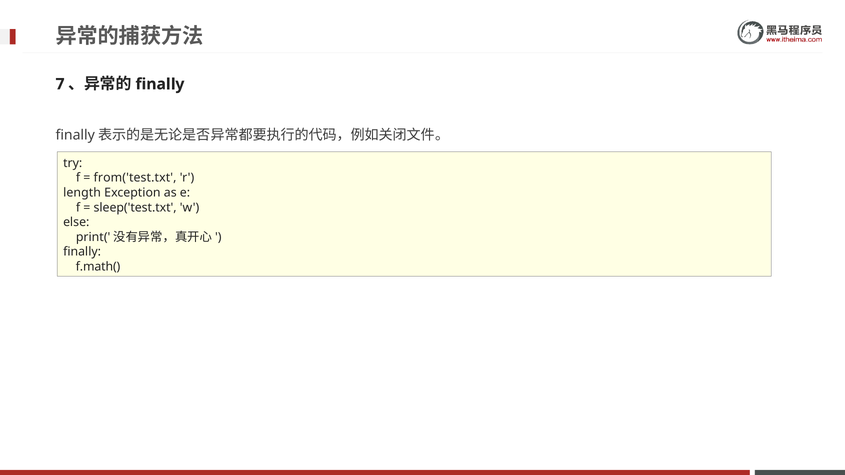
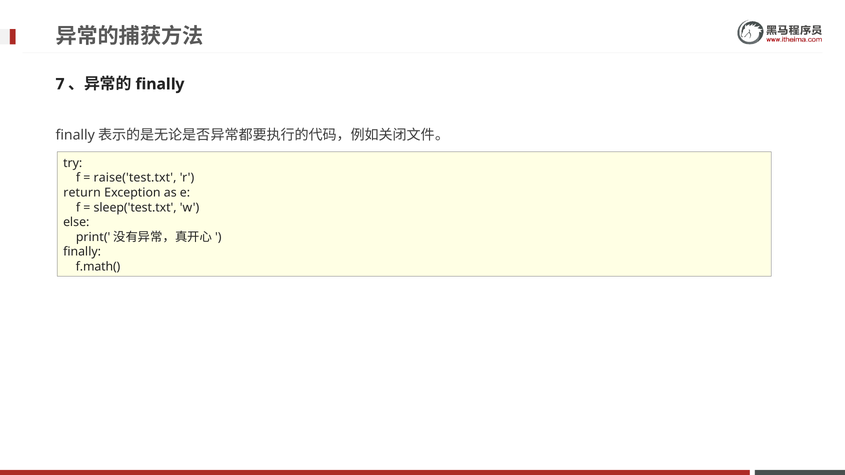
from('test.txt: from('test.txt -> raise('test.txt
length: length -> return
